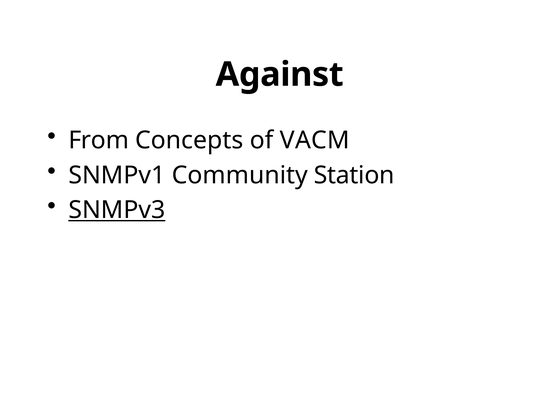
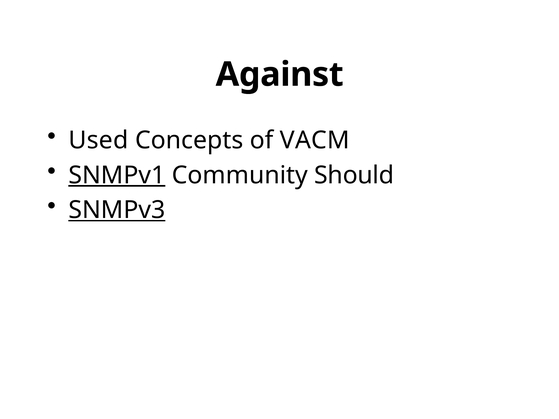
From: From -> Used
SNMPv1 underline: none -> present
Station: Station -> Should
